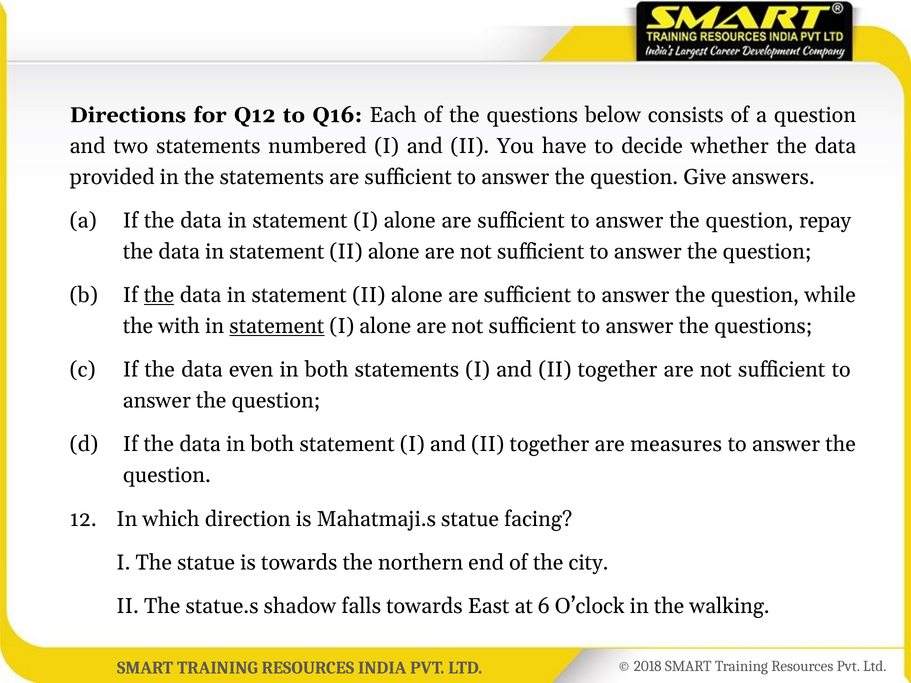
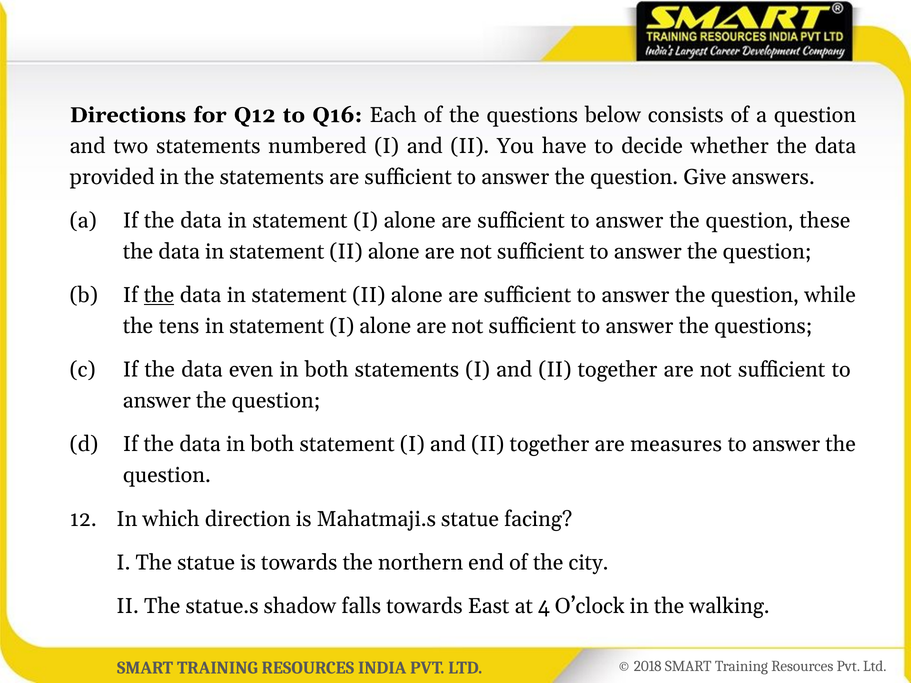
repay: repay -> these
with: with -> tens
statement at (277, 326) underline: present -> none
6: 6 -> 4
